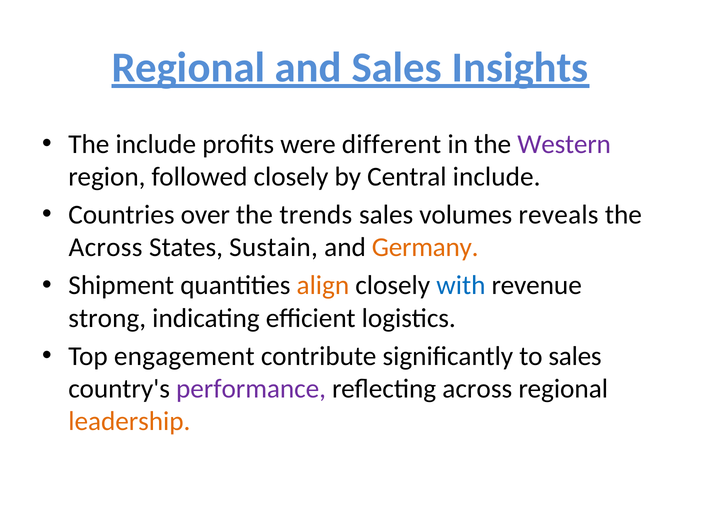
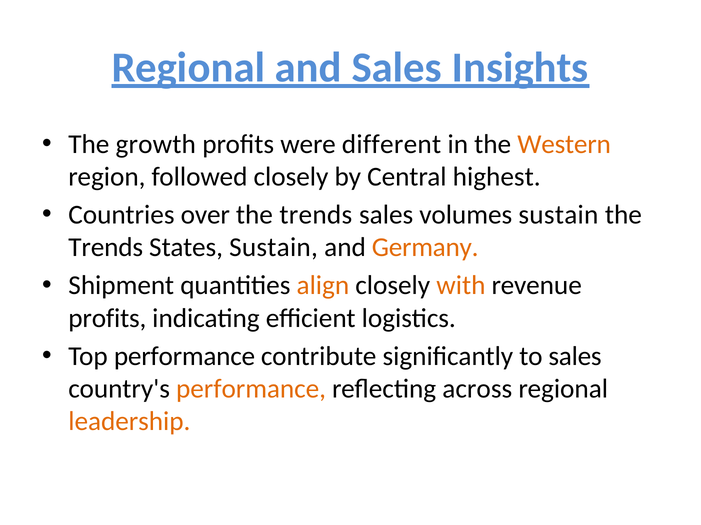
The include: include -> growth
Western colour: purple -> orange
Central include: include -> highest
volumes reveals: reveals -> sustain
Across at (106, 248): Across -> Trends
with colour: blue -> orange
strong at (107, 319): strong -> profits
Top engagement: engagement -> performance
performance at (251, 389) colour: purple -> orange
